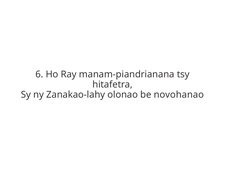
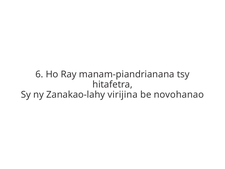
olonao: olonao -> virijina
